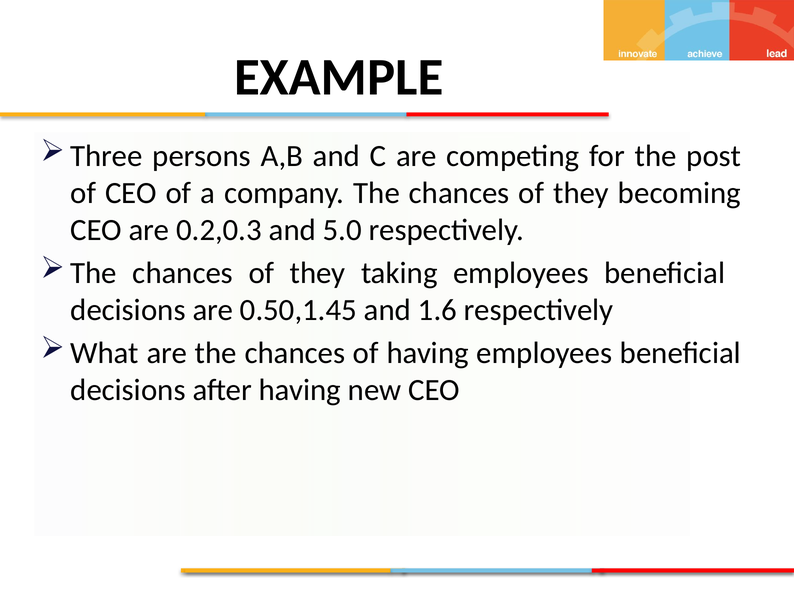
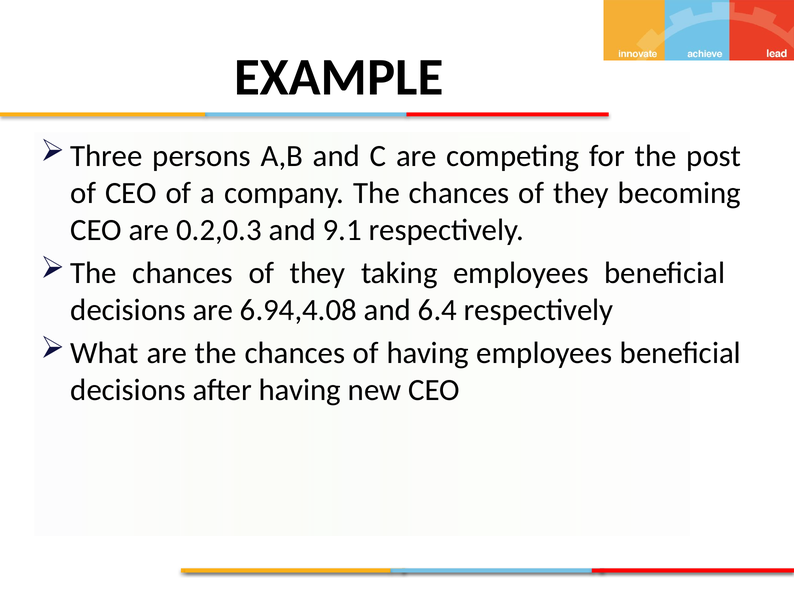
5.0: 5.0 -> 9.1
0.50,1.45: 0.50,1.45 -> 6.94,4.08
1.6: 1.6 -> 6.4
